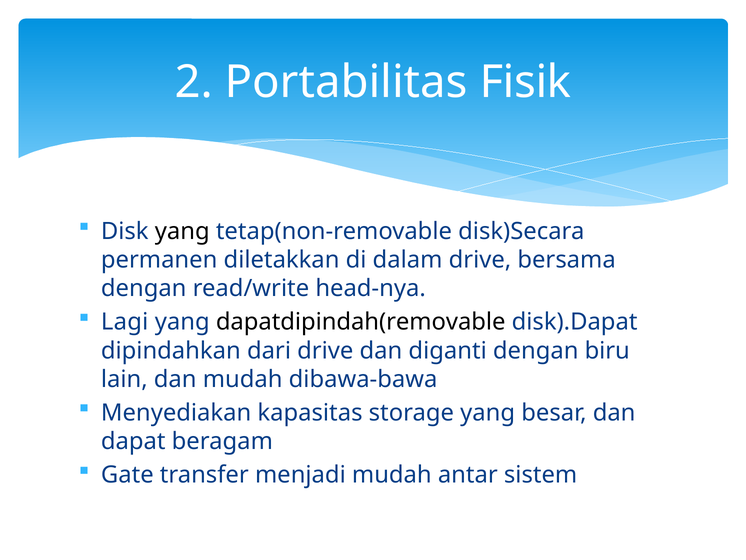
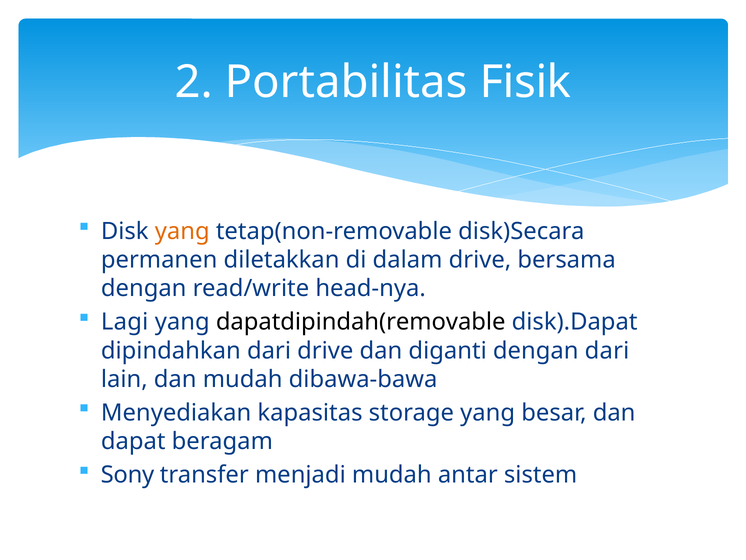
yang at (182, 231) colour: black -> orange
dengan biru: biru -> dari
Gate: Gate -> Sony
